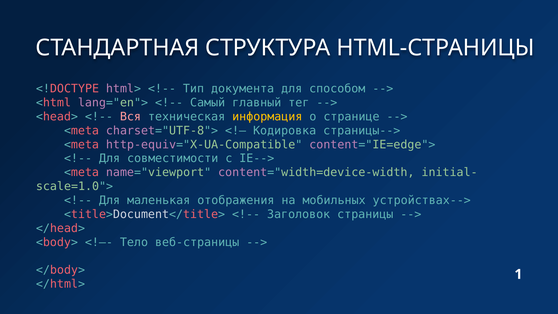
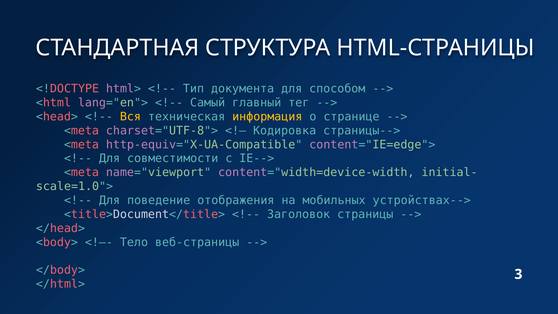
Вся colour: pink -> yellow
маленькая: маленькая -> поведение
1: 1 -> 3
